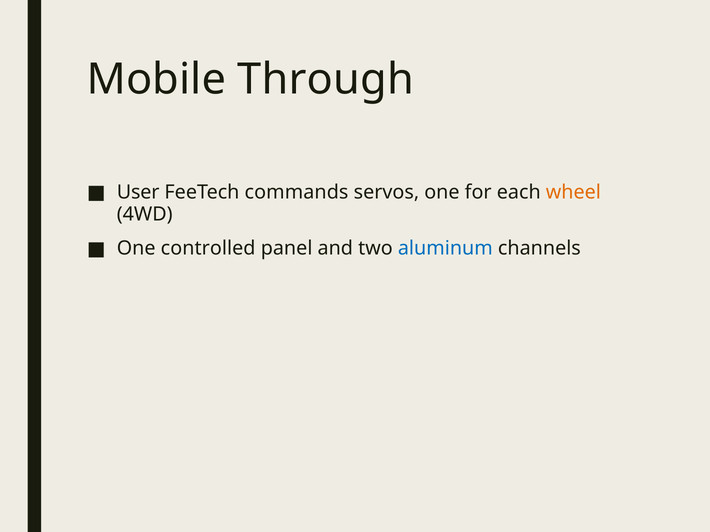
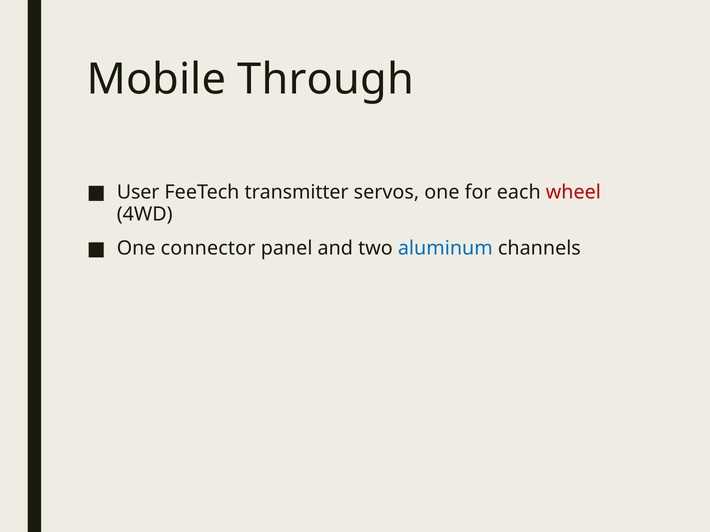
commands: commands -> transmitter
wheel colour: orange -> red
controlled: controlled -> connector
